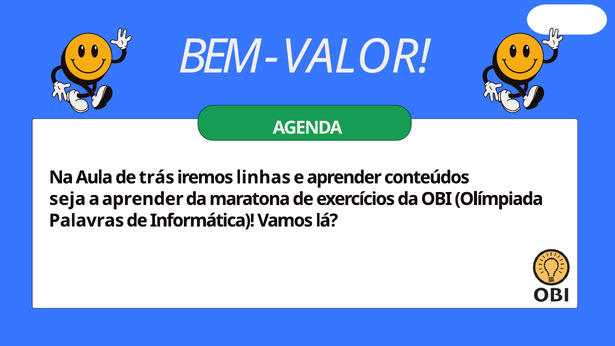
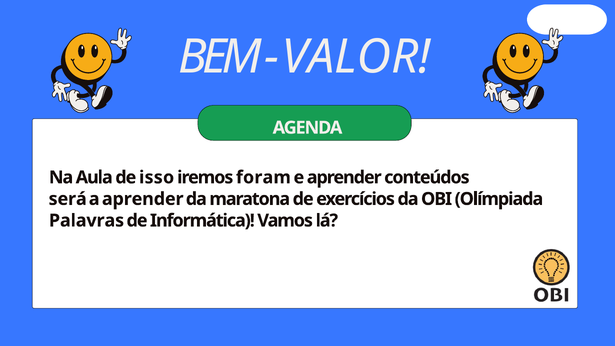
trás: trás -> isso
linhas: linhas -> foram
seja: seja -> será
